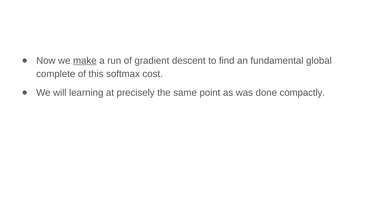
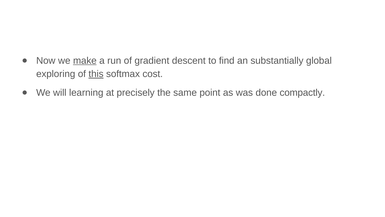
fundamental: fundamental -> substantially
complete: complete -> exploring
this underline: none -> present
